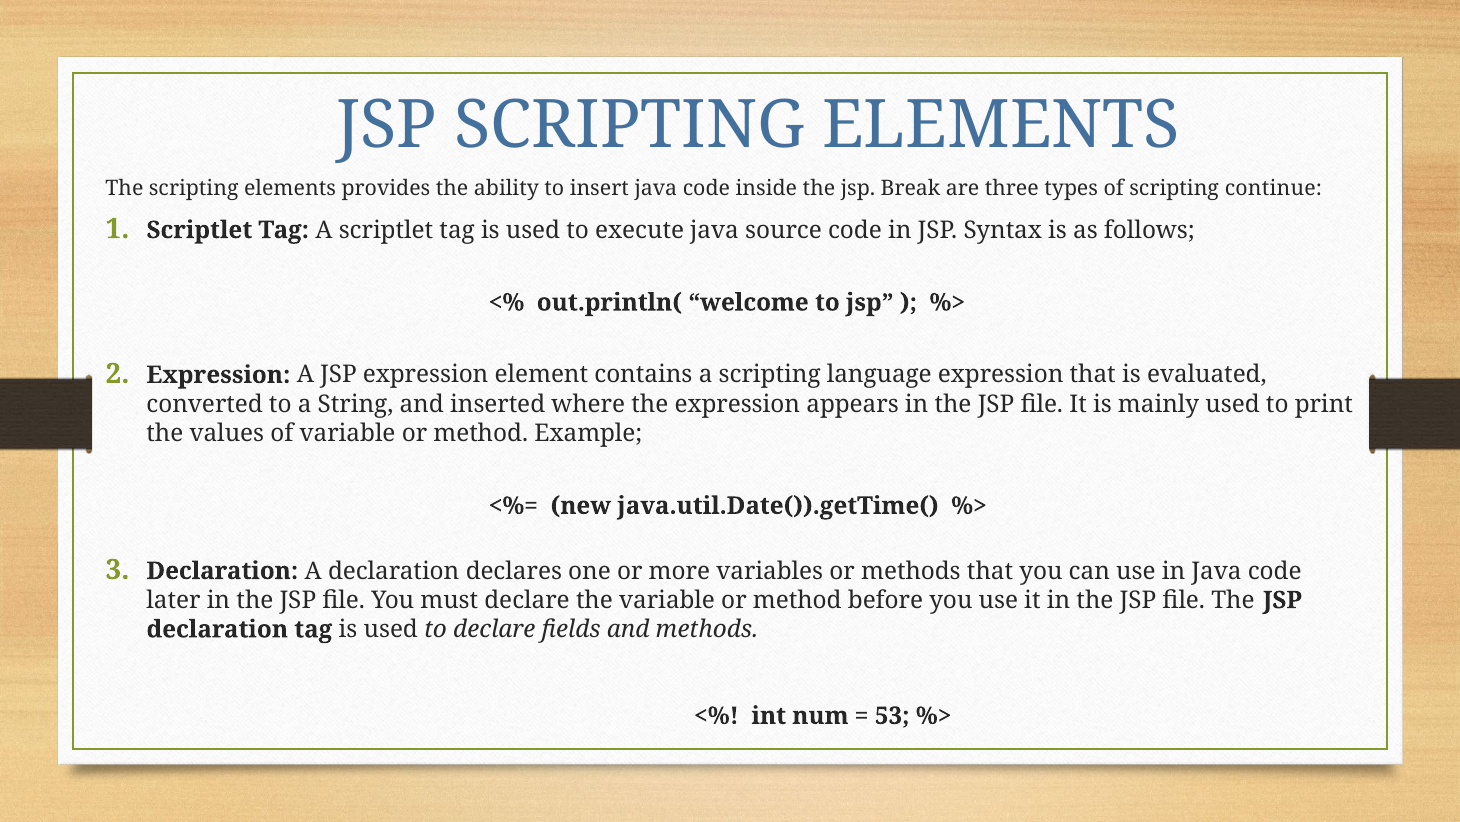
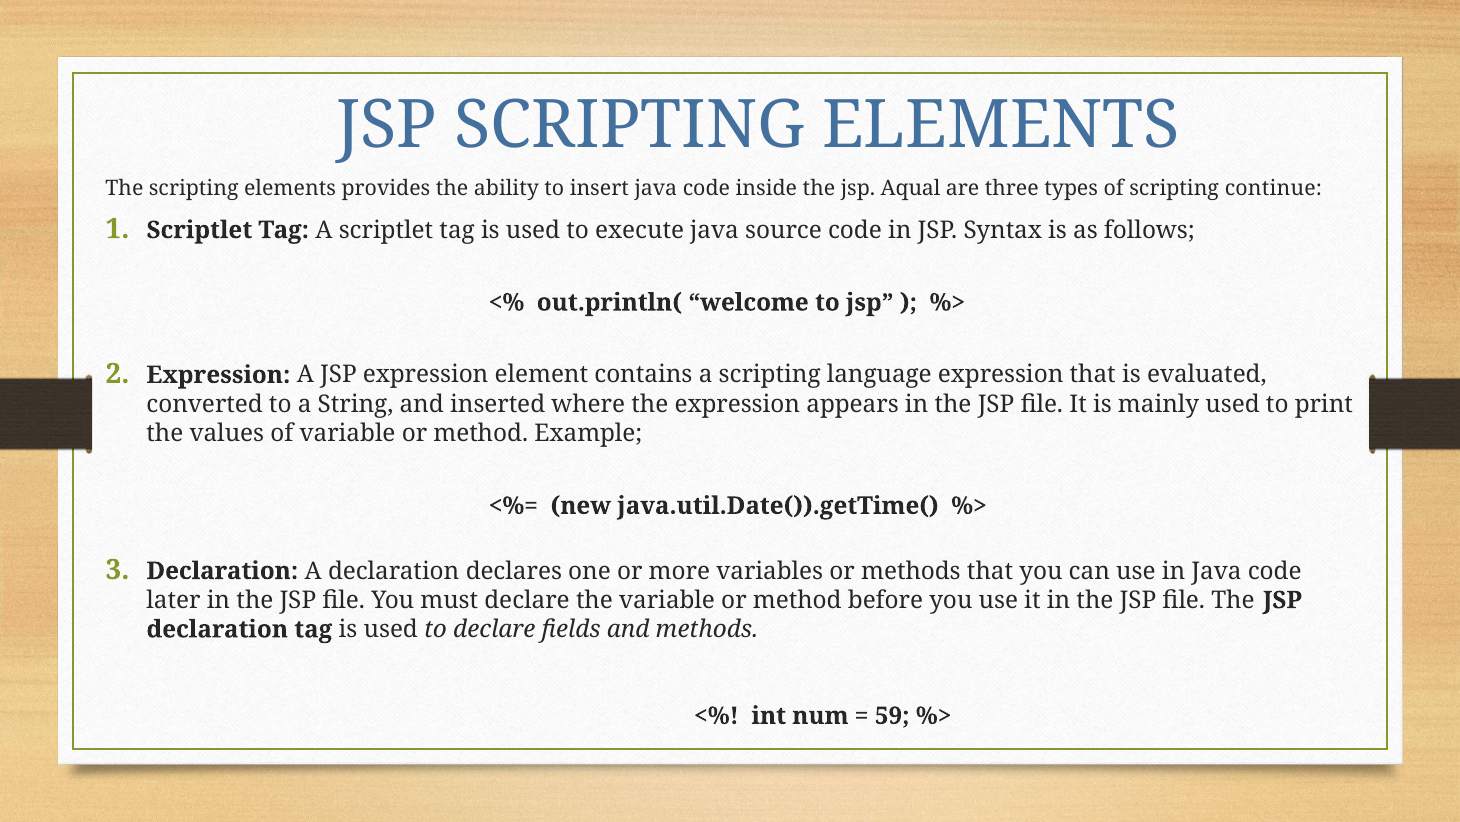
Break: Break -> Aqual
53: 53 -> 59
